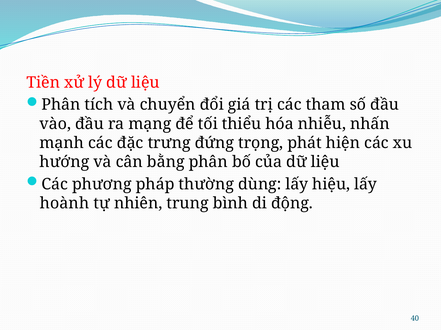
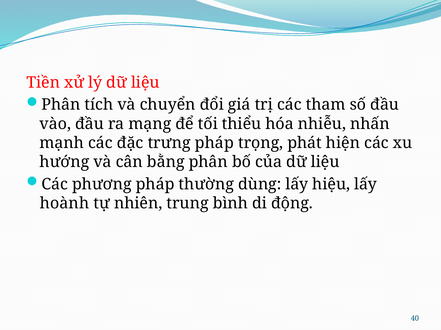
trưng đứng: đứng -> pháp
